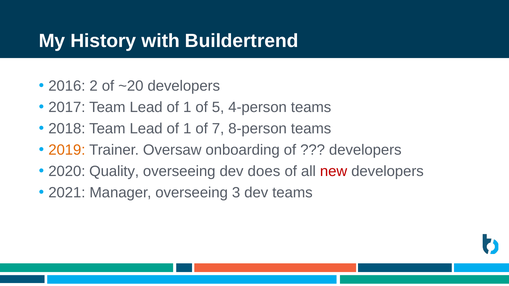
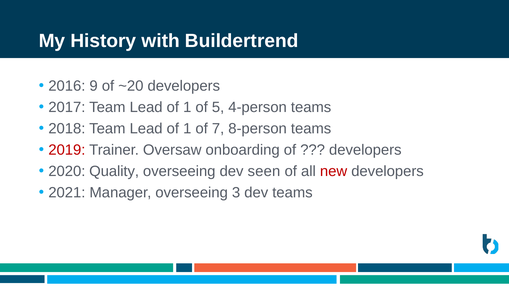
2: 2 -> 9
2019 colour: orange -> red
does: does -> seen
